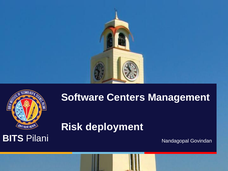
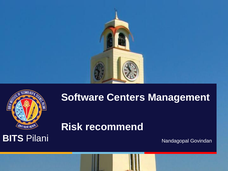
deployment: deployment -> recommend
